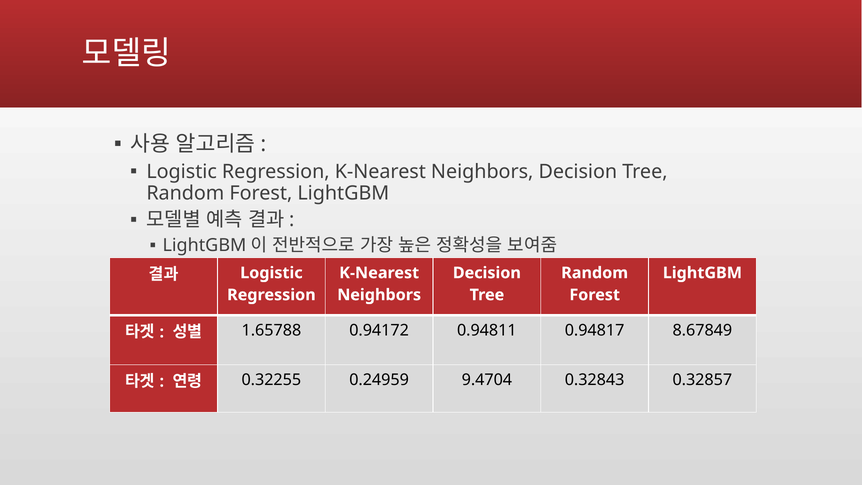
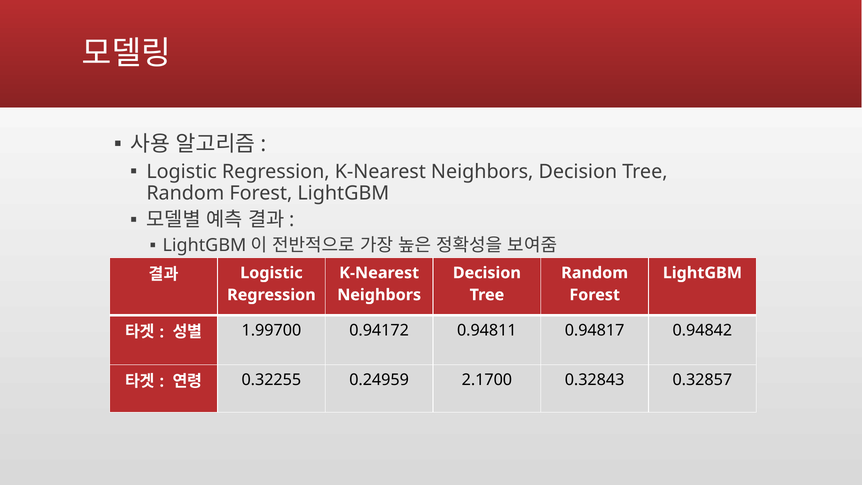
1.65788: 1.65788 -> 1.99700
8.67849: 8.67849 -> 0.94842
9.4704: 9.4704 -> 2.1700
